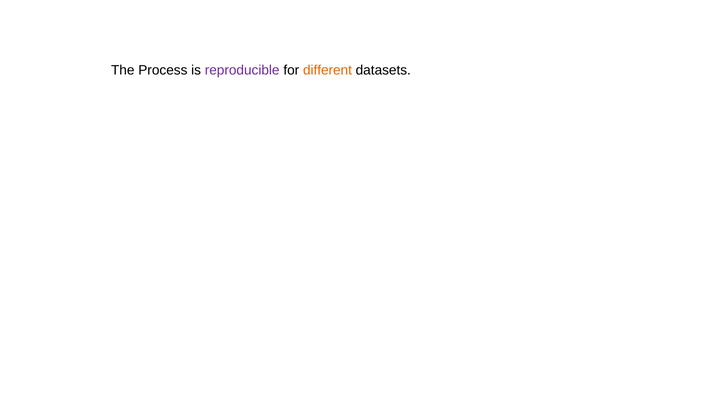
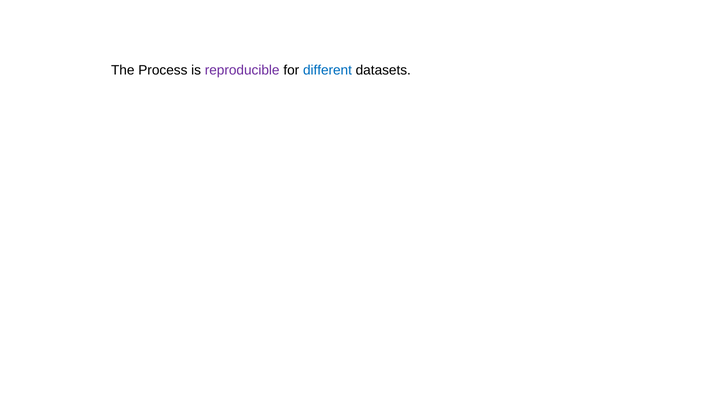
different colour: orange -> blue
